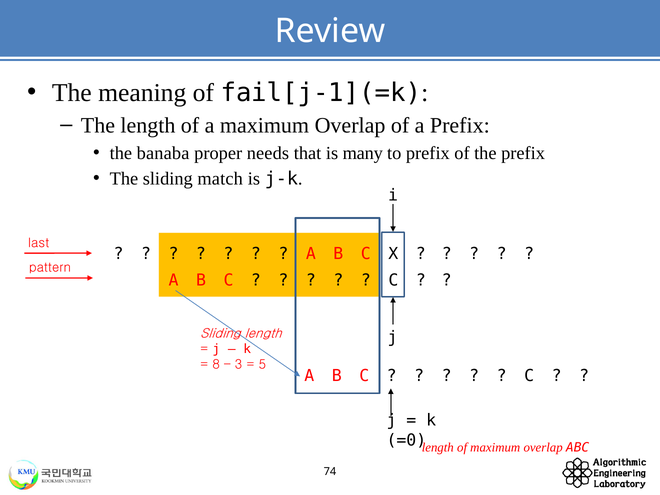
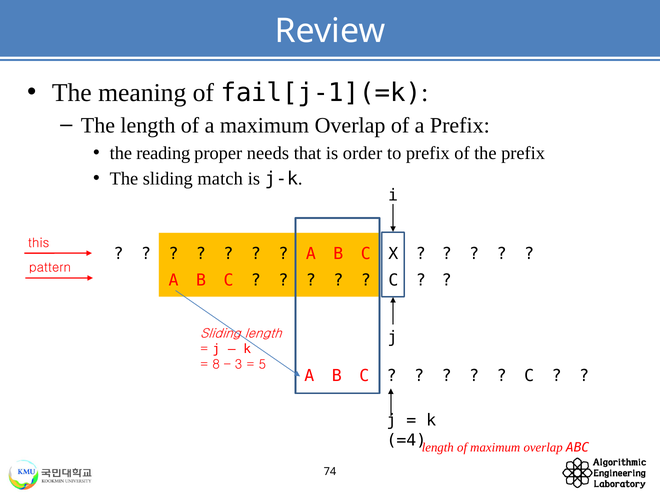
banaba: banaba -> reading
many: many -> order
last: last -> this
=0: =0 -> =4
